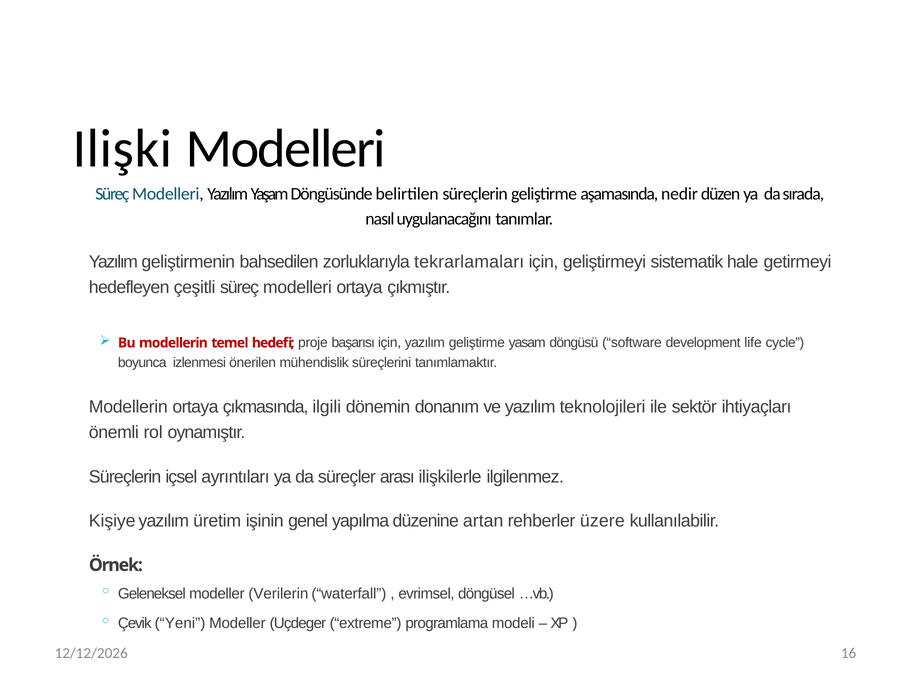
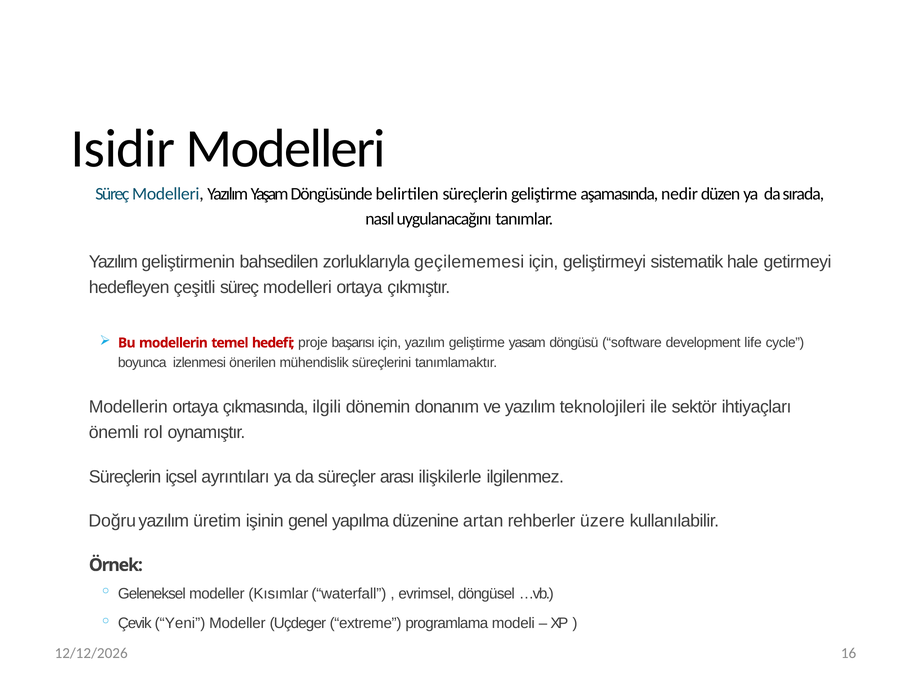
Ilişki: Ilişki -> Isidir
tekrarlamaları: tekrarlamaları -> geçilememesi
Kişiye: Kişiye -> Doğru
Verilerin: Verilerin -> Kısımlar
